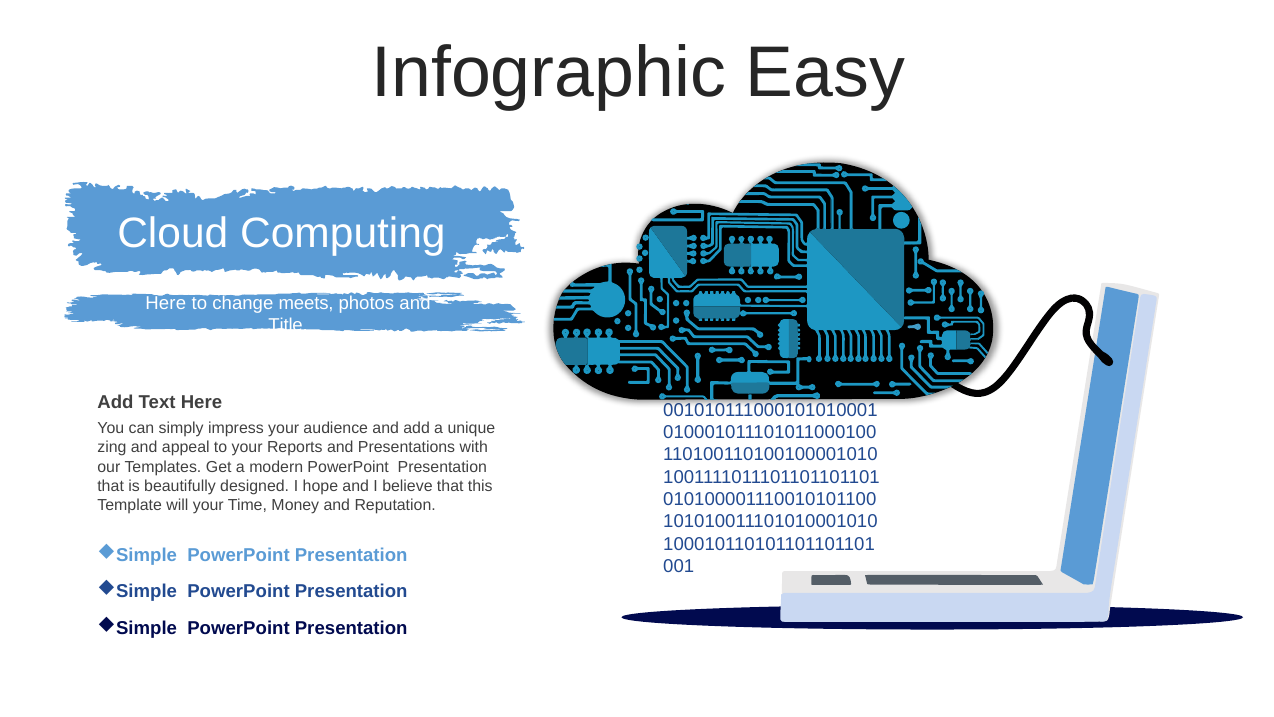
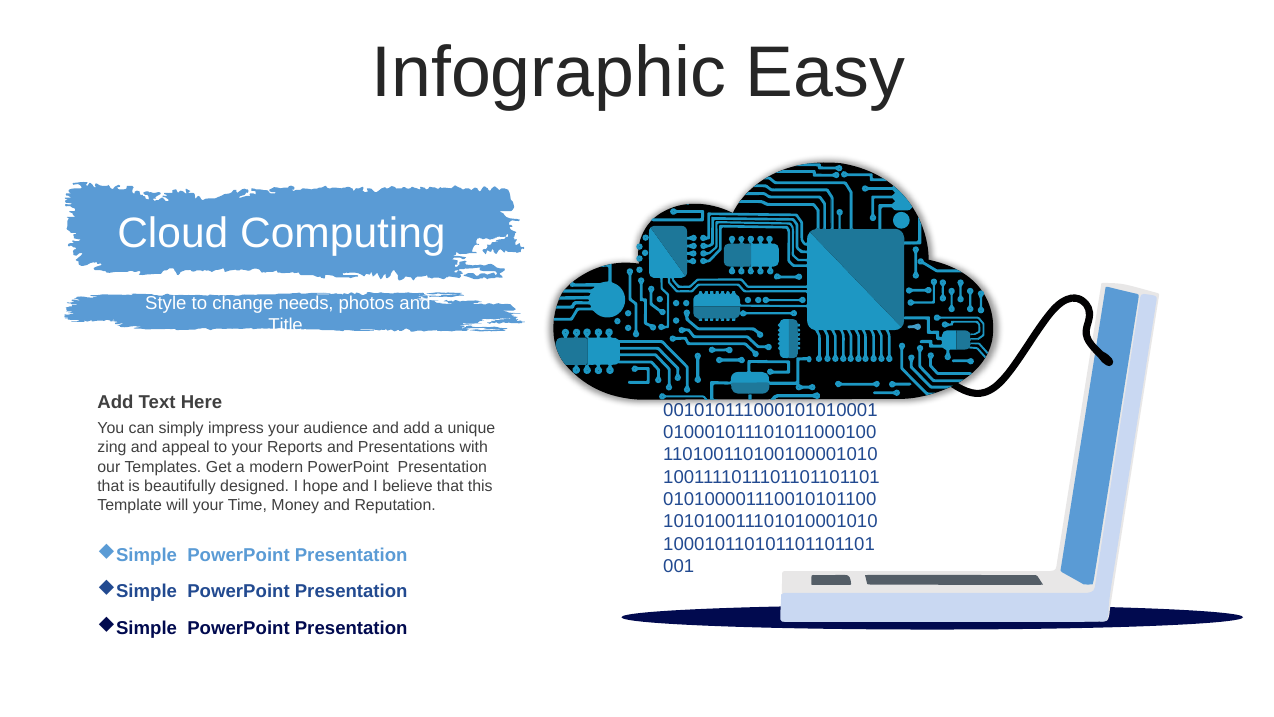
Here at (166, 303): Here -> Style
meets: meets -> needs
